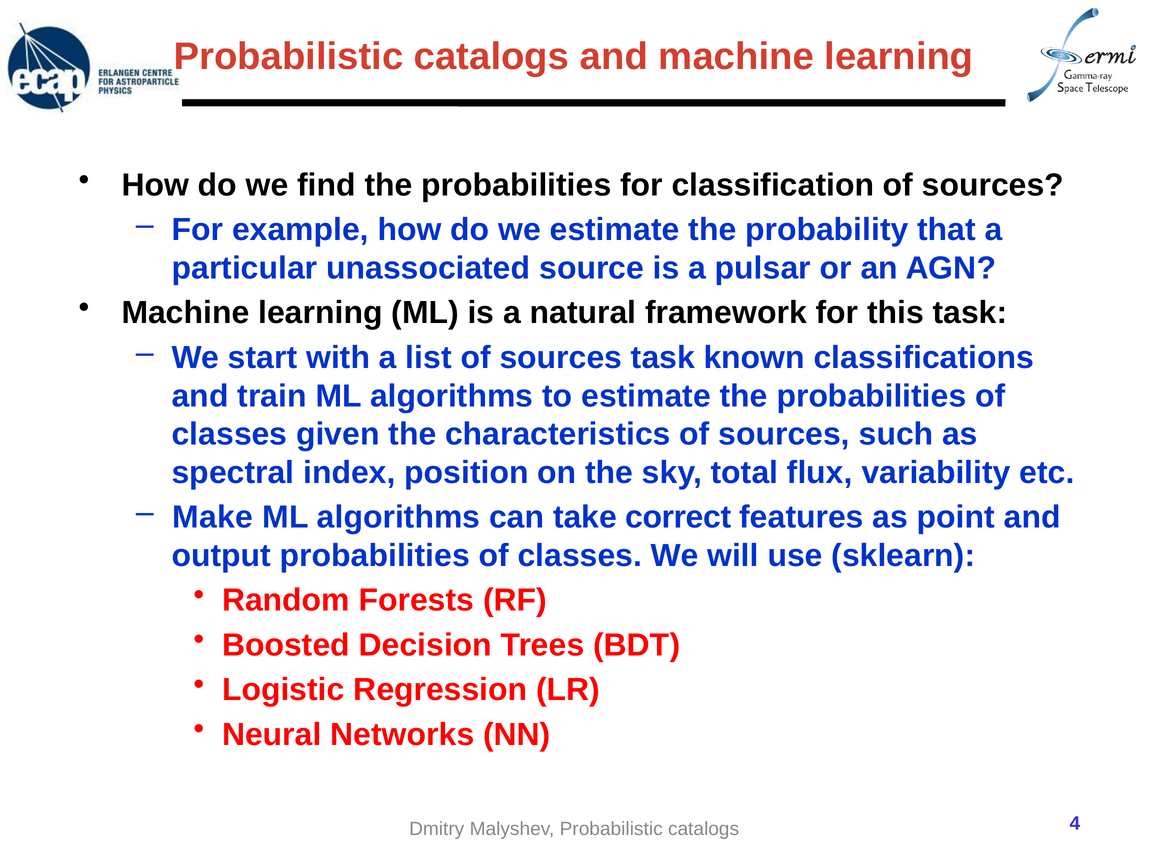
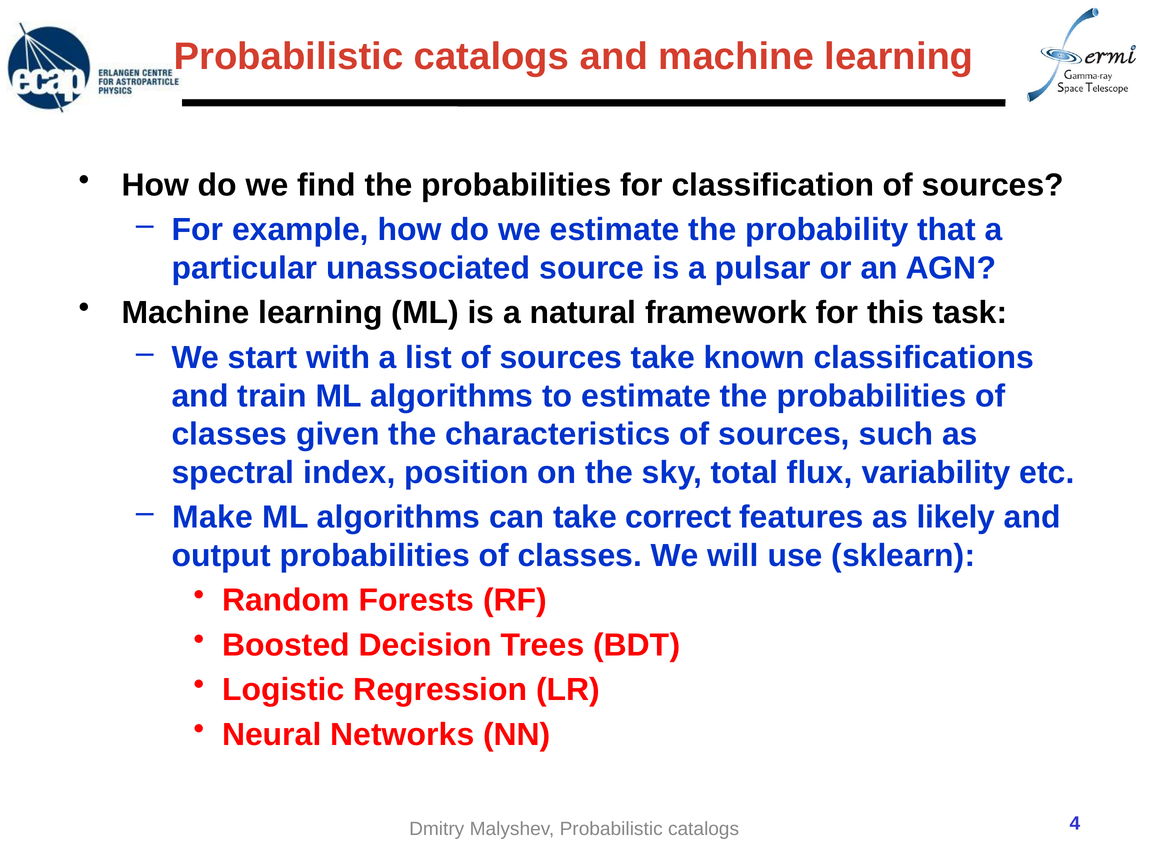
sources task: task -> take
point: point -> likely
